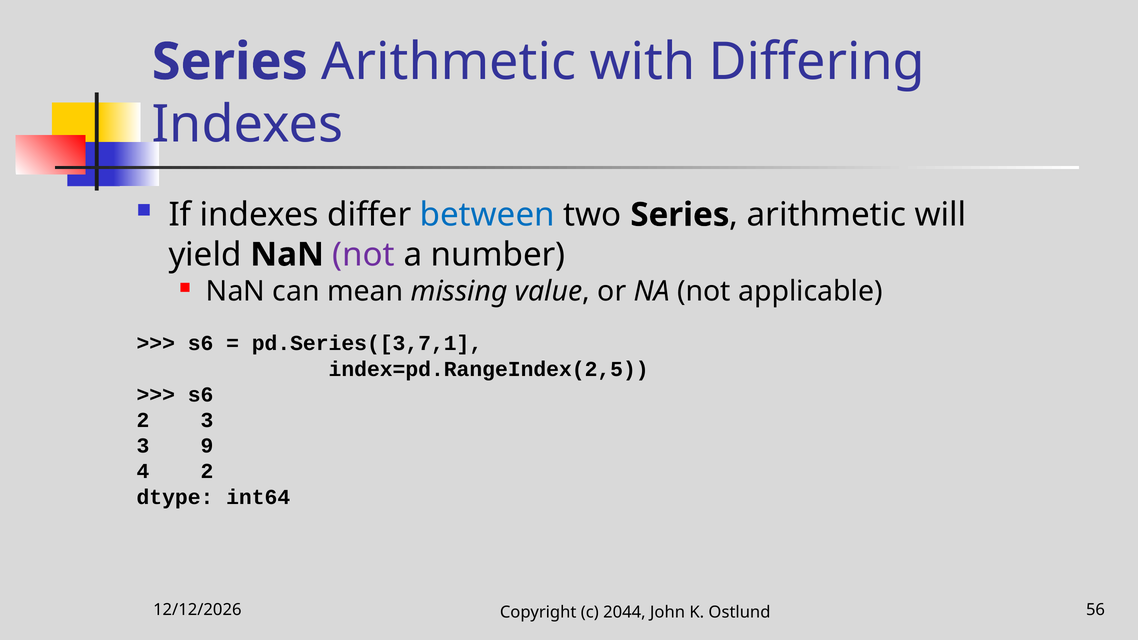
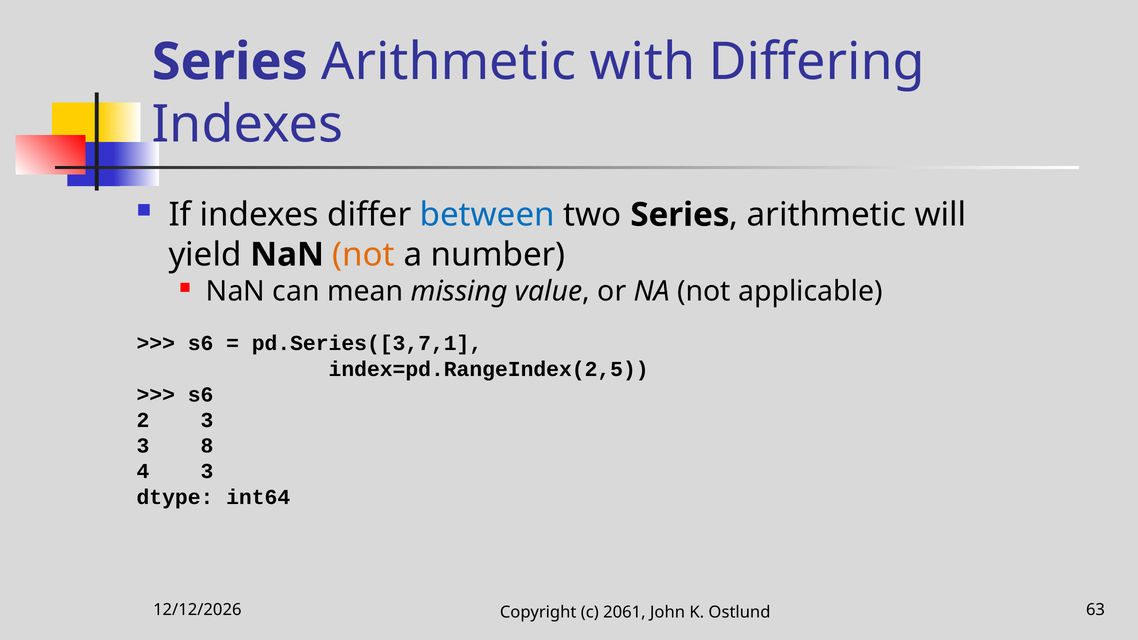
not at (364, 255) colour: purple -> orange
9: 9 -> 8
4 2: 2 -> 3
2044: 2044 -> 2061
56: 56 -> 63
